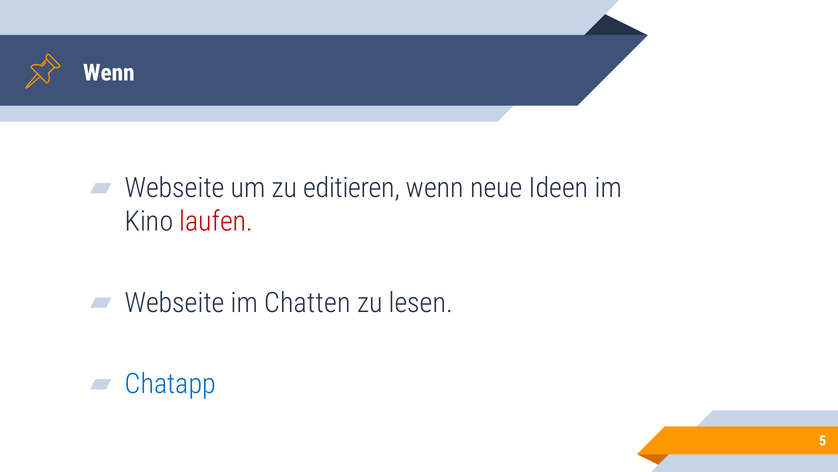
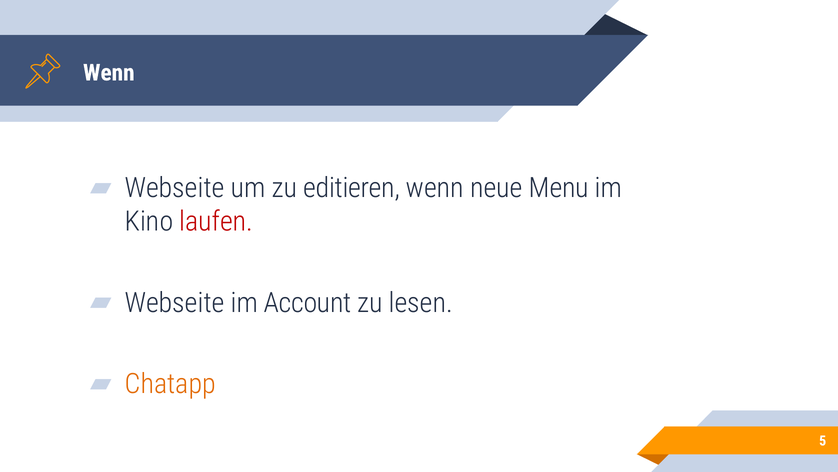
Ideen: Ideen -> Menu
Chatten: Chatten -> Account
Chatapp colour: blue -> orange
